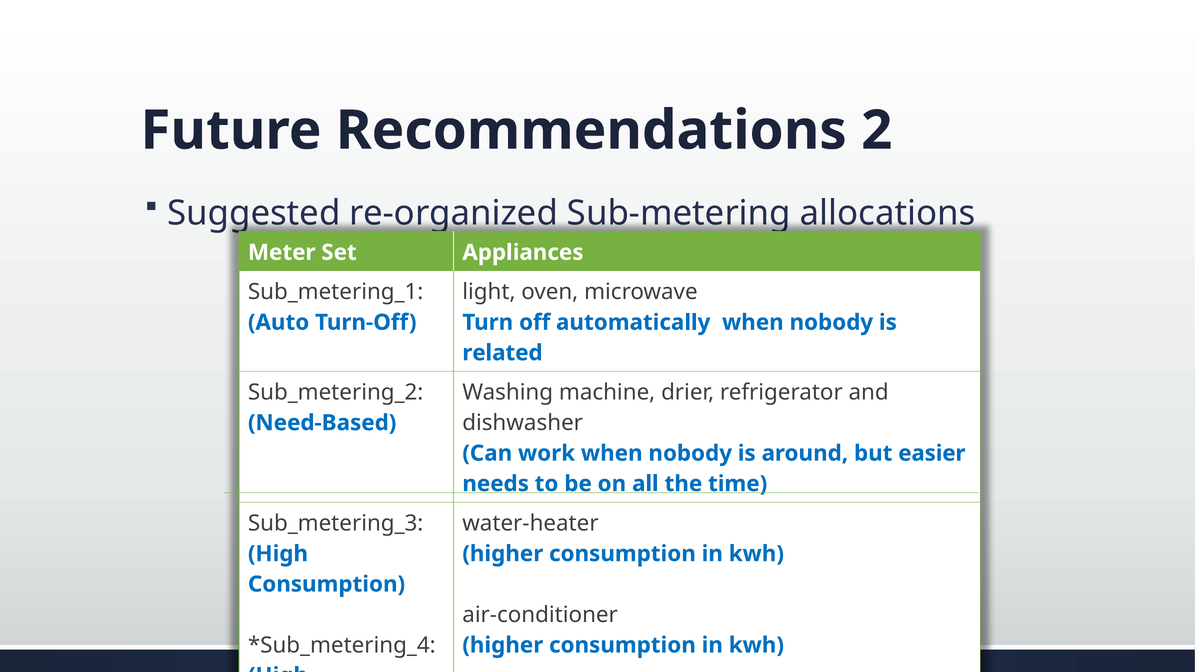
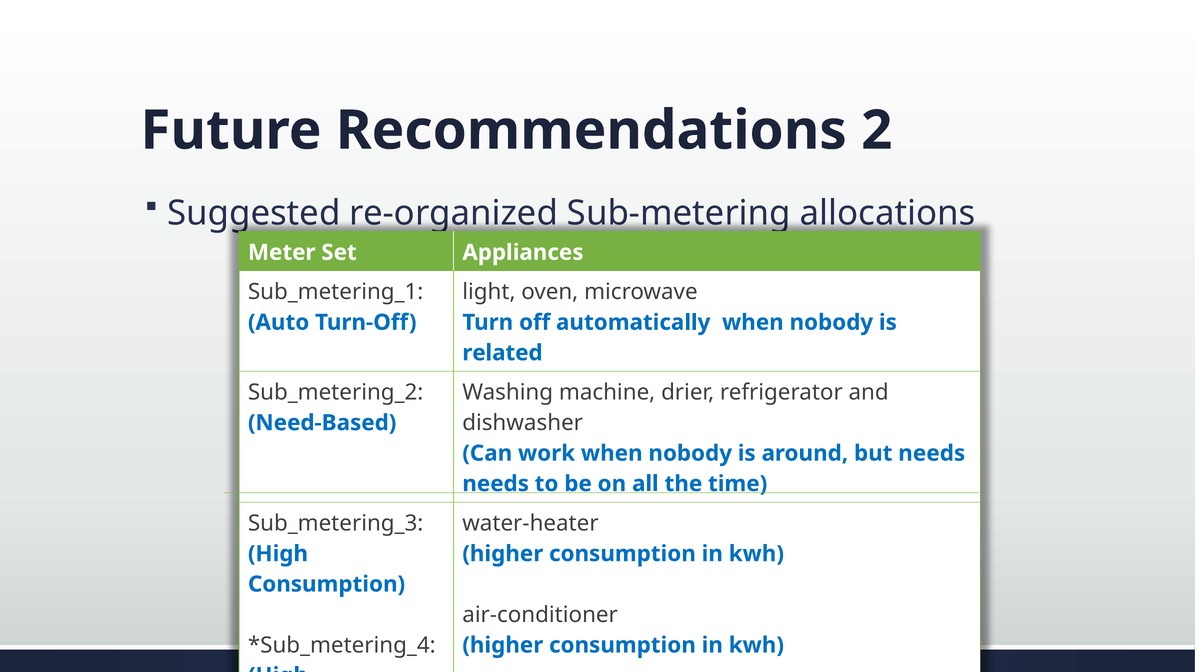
but easier: easier -> needs
